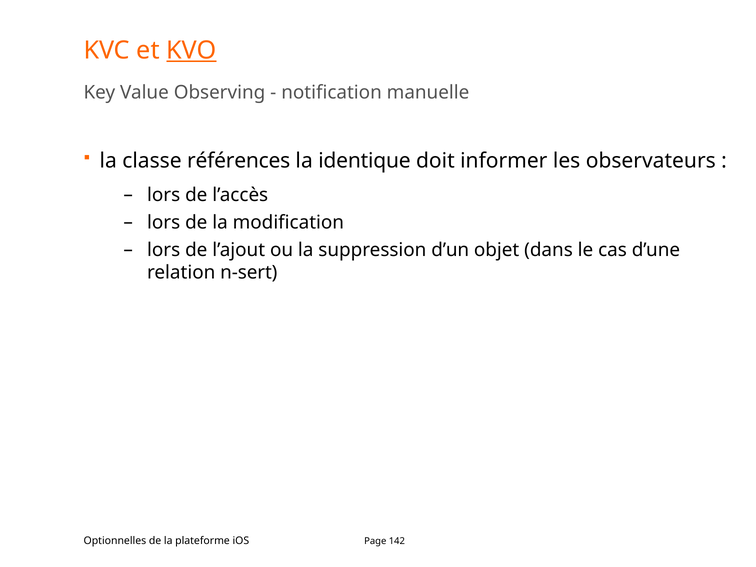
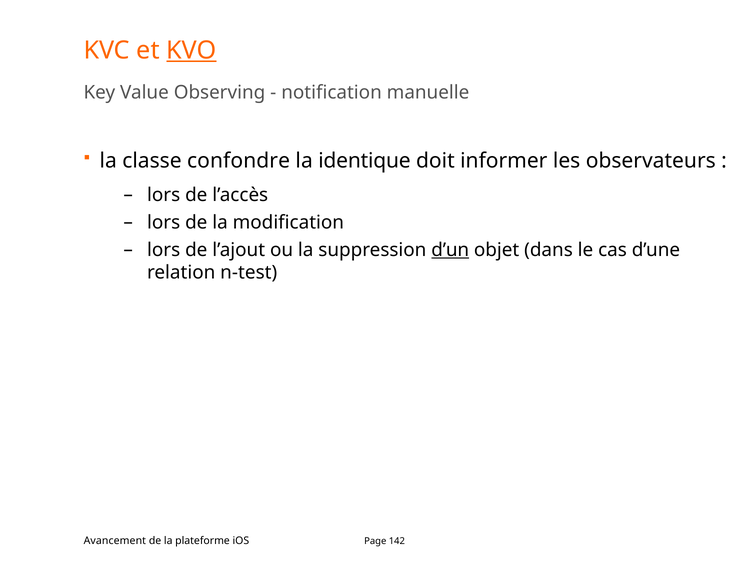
références: références -> confondre
d’un underline: none -> present
n-sert: n-sert -> n-test
Optionnelles: Optionnelles -> Avancement
